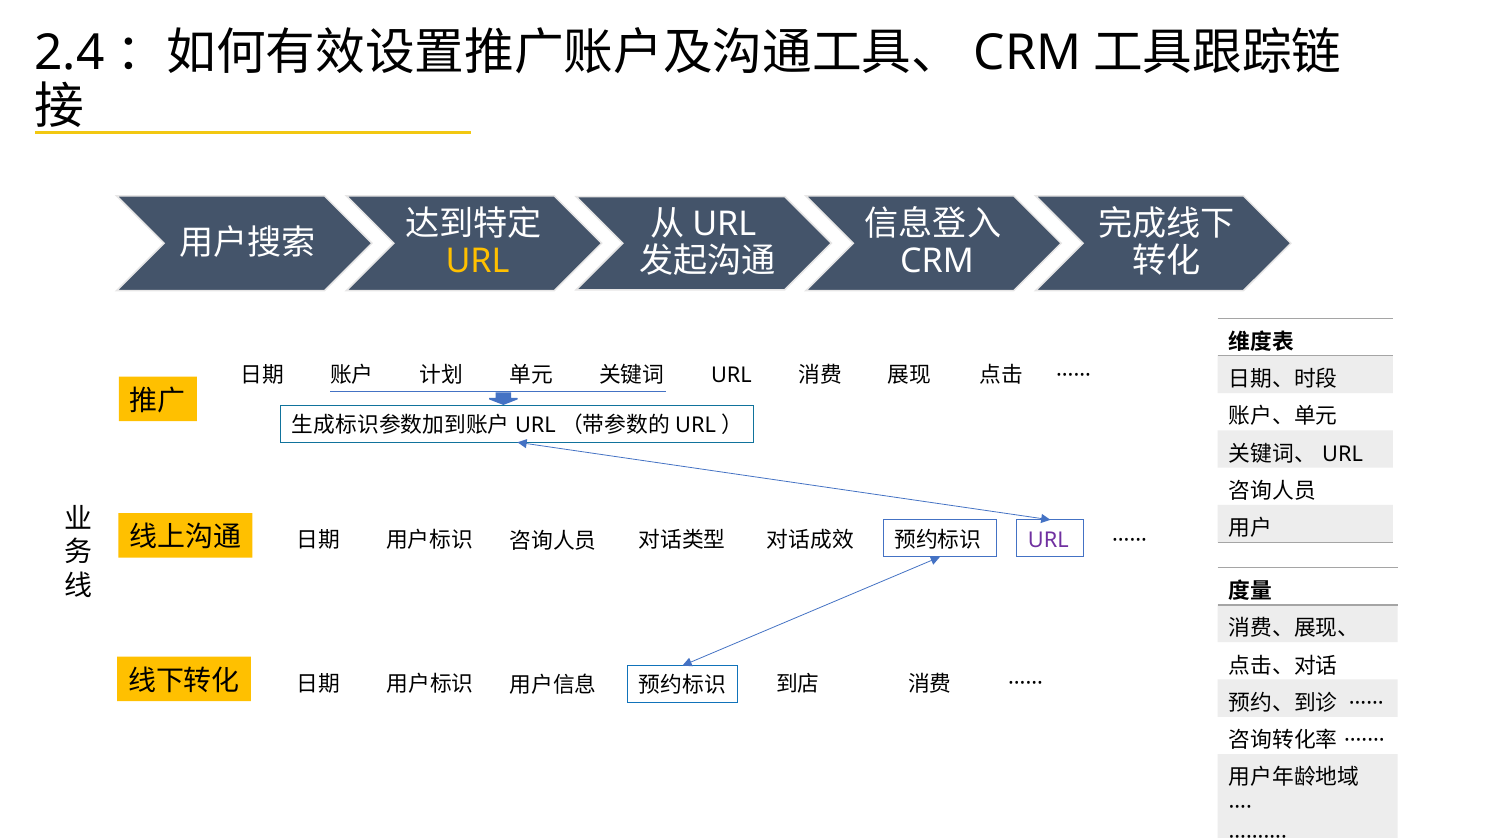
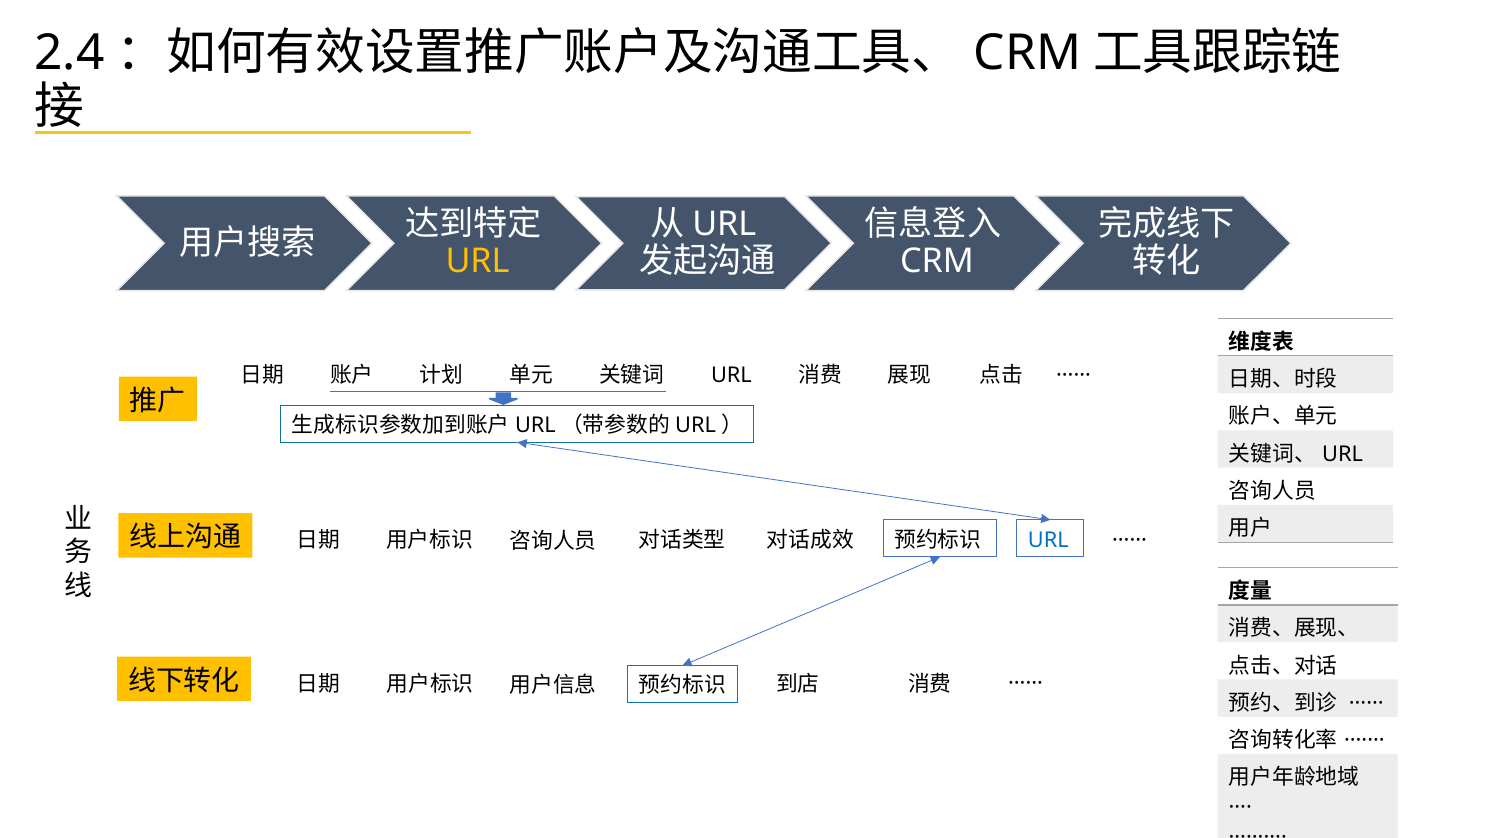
URL at (1048, 540) colour: purple -> blue
